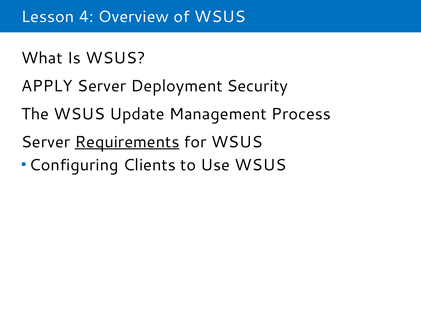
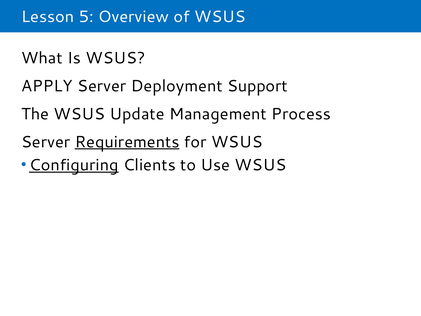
4: 4 -> 5
Security: Security -> Support
Configuring underline: none -> present
